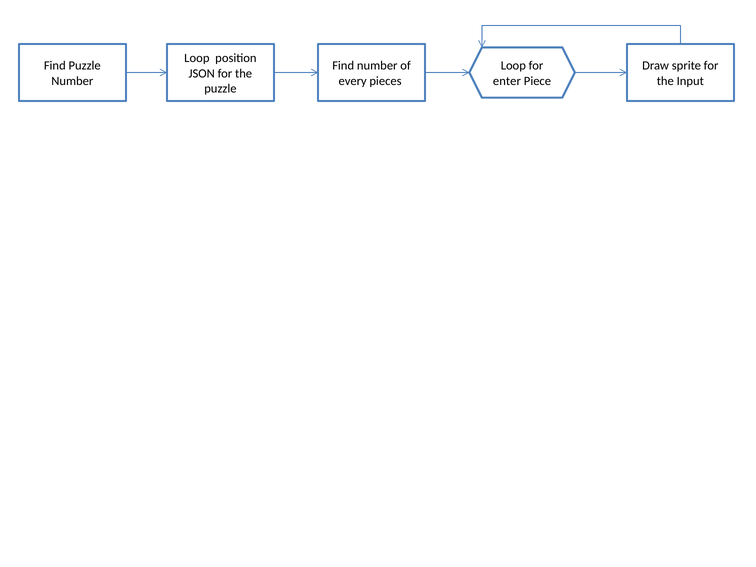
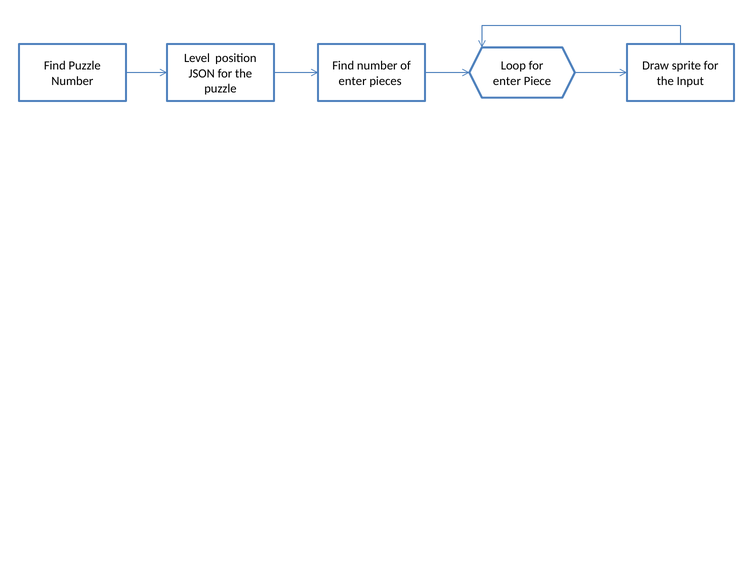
Loop at (197, 58): Loop -> Level
every at (353, 81): every -> enter
